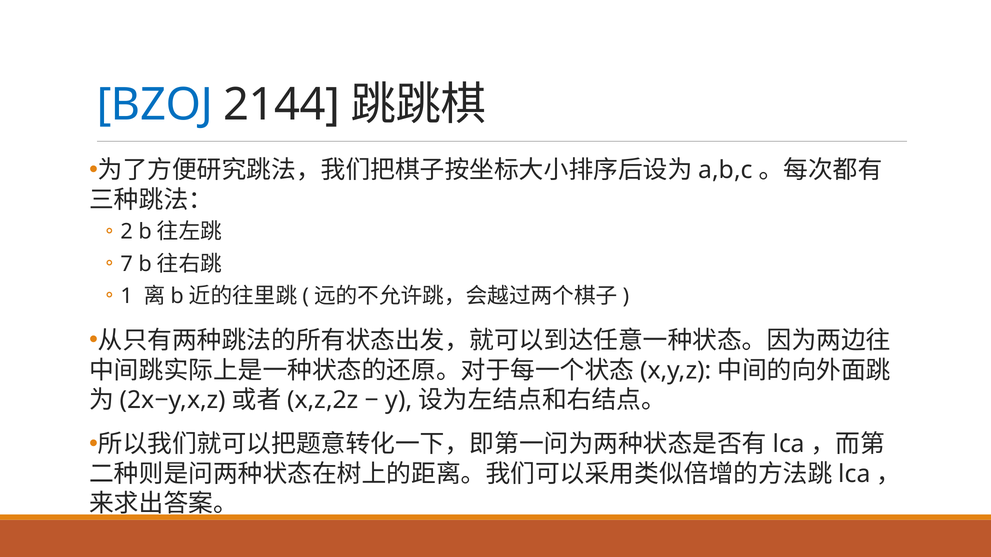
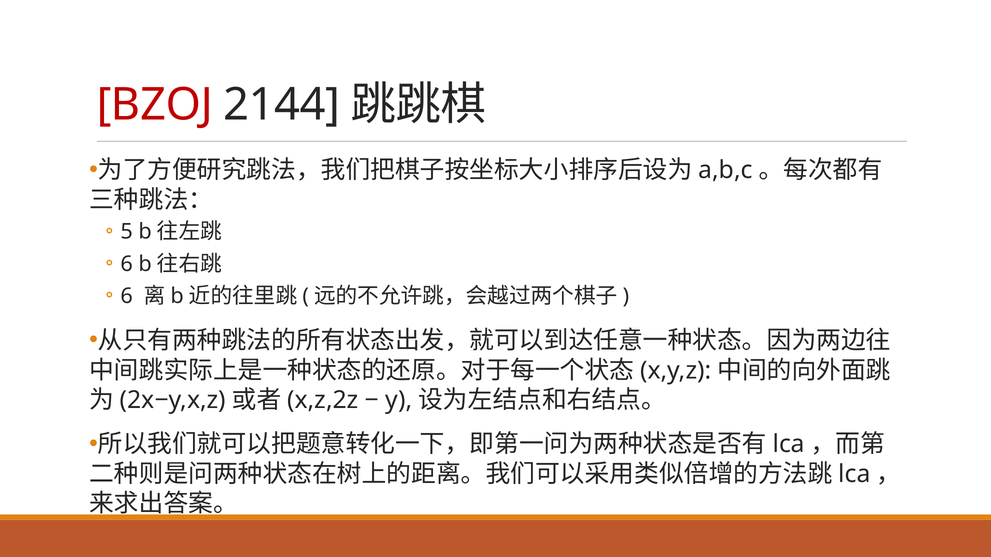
BZOJ colour: blue -> red
2: 2 -> 5
7 at (127, 264): 7 -> 6
1 at (127, 296): 1 -> 6
